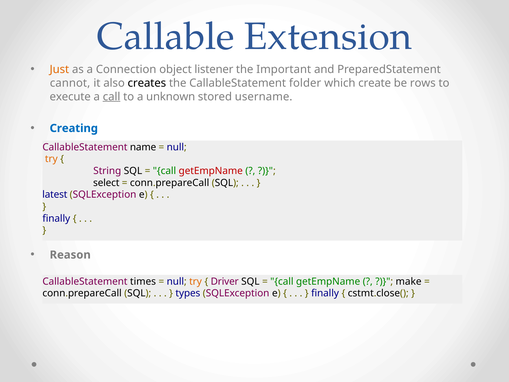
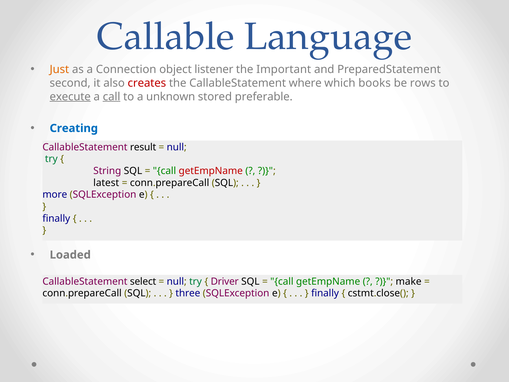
Extension: Extension -> Language
cannot: cannot -> second
creates colour: black -> red
folder: folder -> where
create: create -> books
execute underline: none -> present
username: username -> preferable
name: name -> result
try at (51, 159) colour: orange -> green
select: select -> latest
latest: latest -> more
Reason: Reason -> Loaded
times: times -> select
try at (196, 281) colour: orange -> green
types: types -> three
